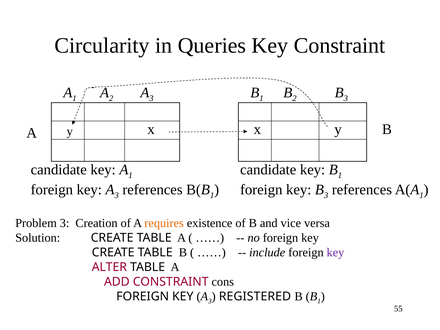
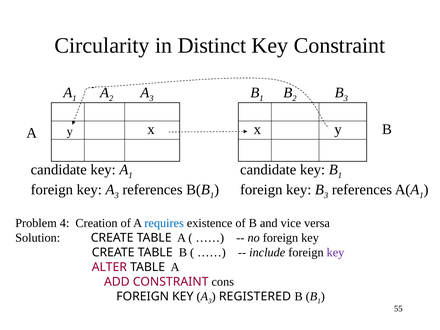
Queries: Queries -> Distinct
Problem 3: 3 -> 4
requires colour: orange -> blue
